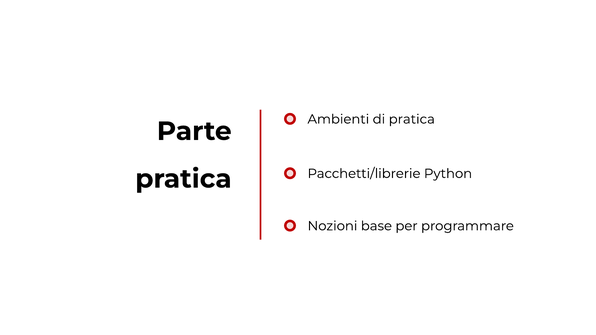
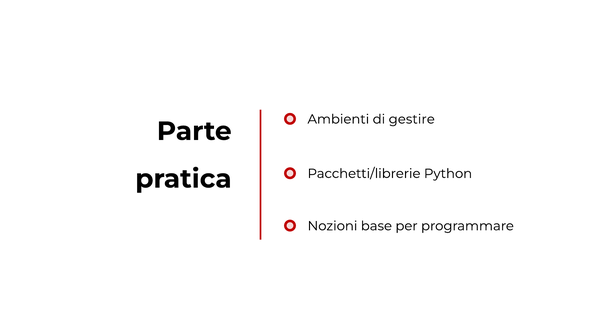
di pratica: pratica -> gestire
